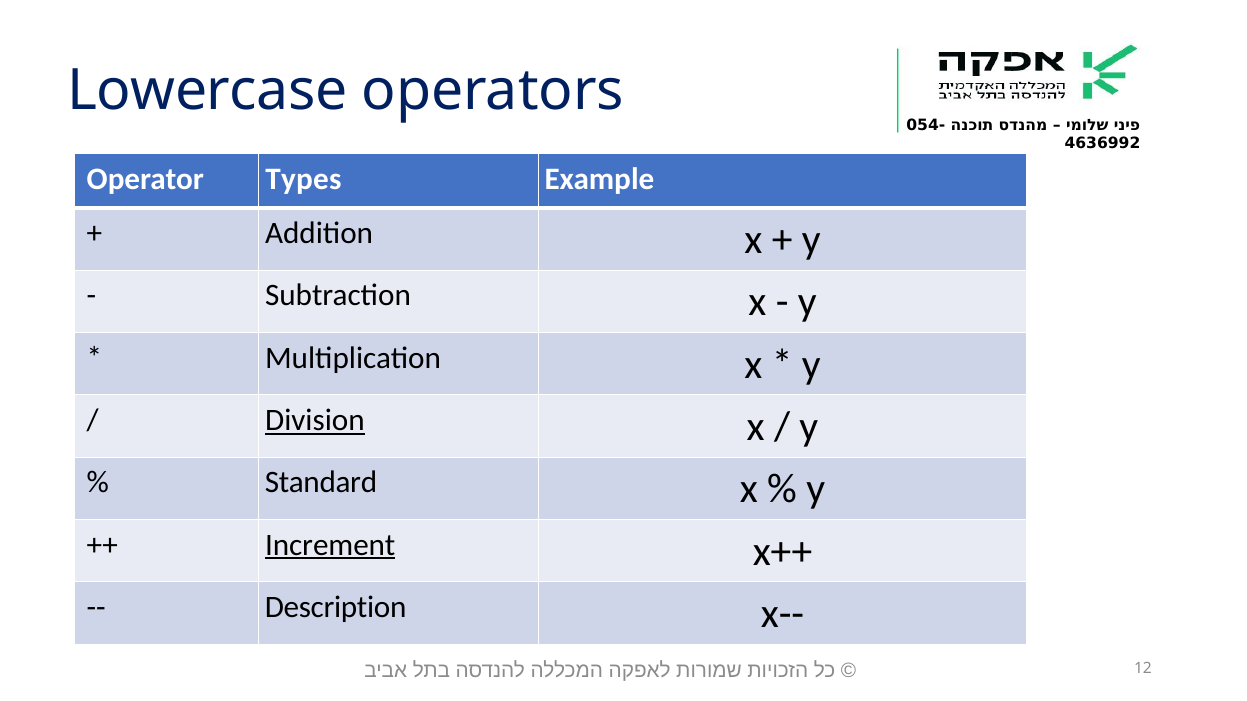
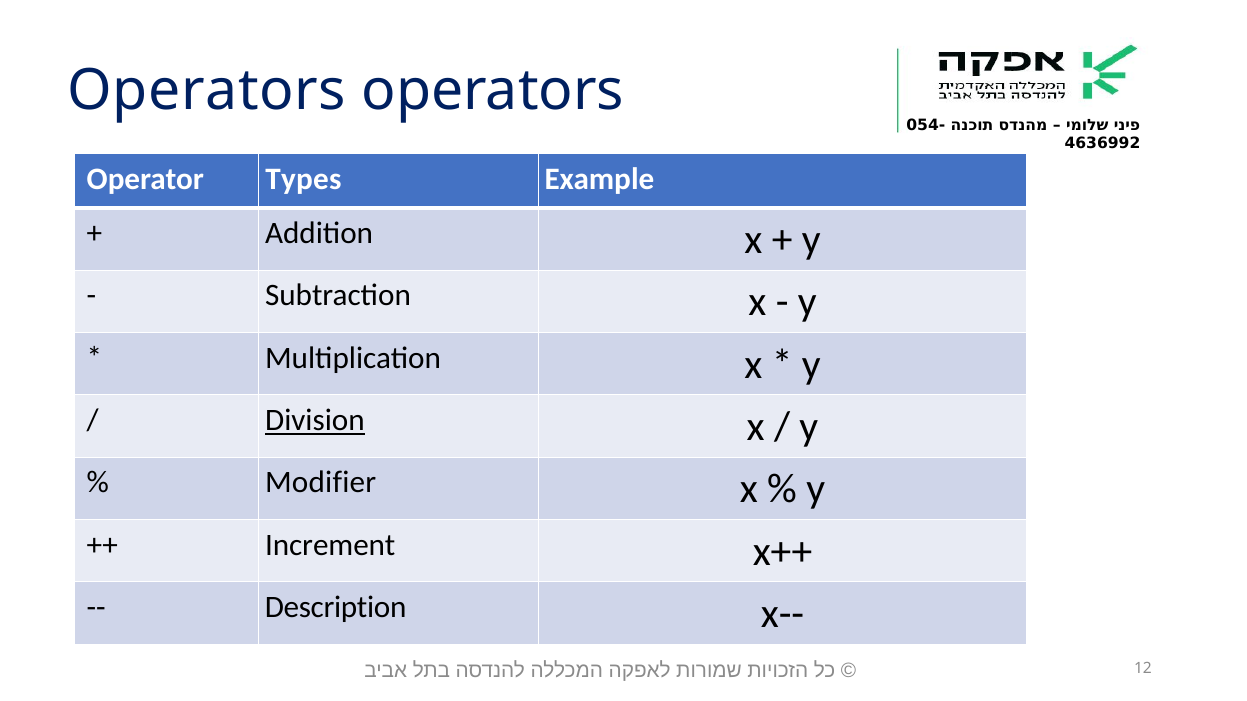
Lowercase at (207, 91): Lowercase -> Operators
Standard: Standard -> Modifier
Increment underline: present -> none
